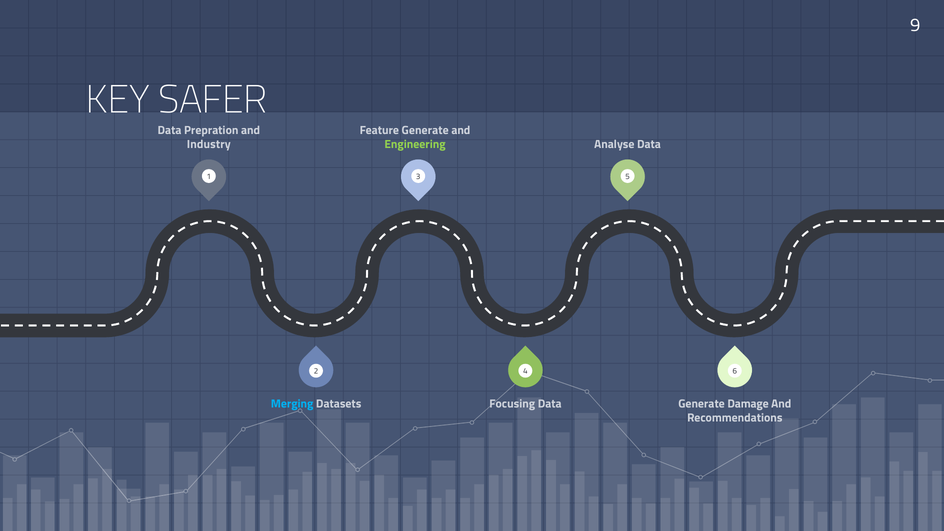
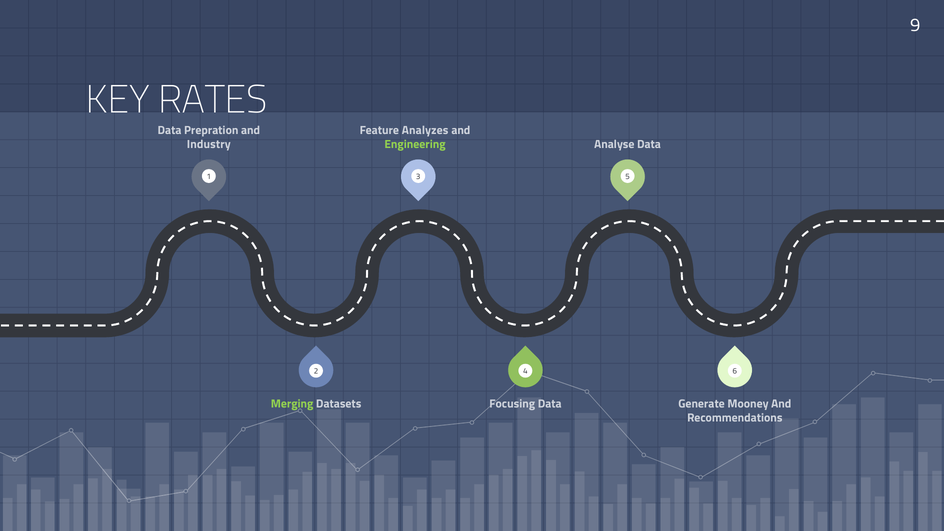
SAFER: SAFER -> RATES
Feature Generate: Generate -> Analyzes
Merging colour: light blue -> light green
Damage: Damage -> Mooney
